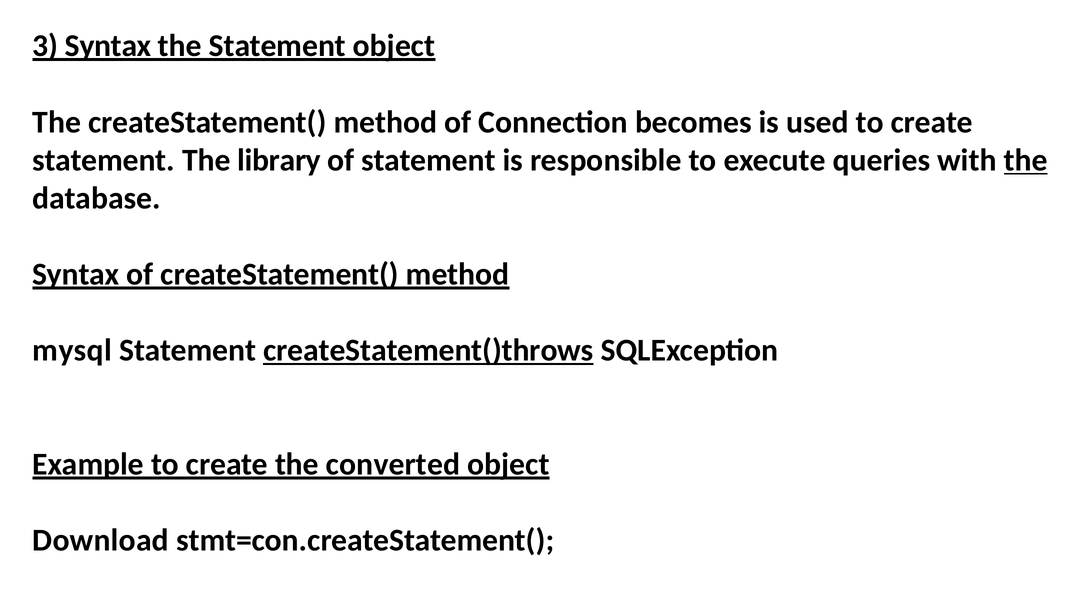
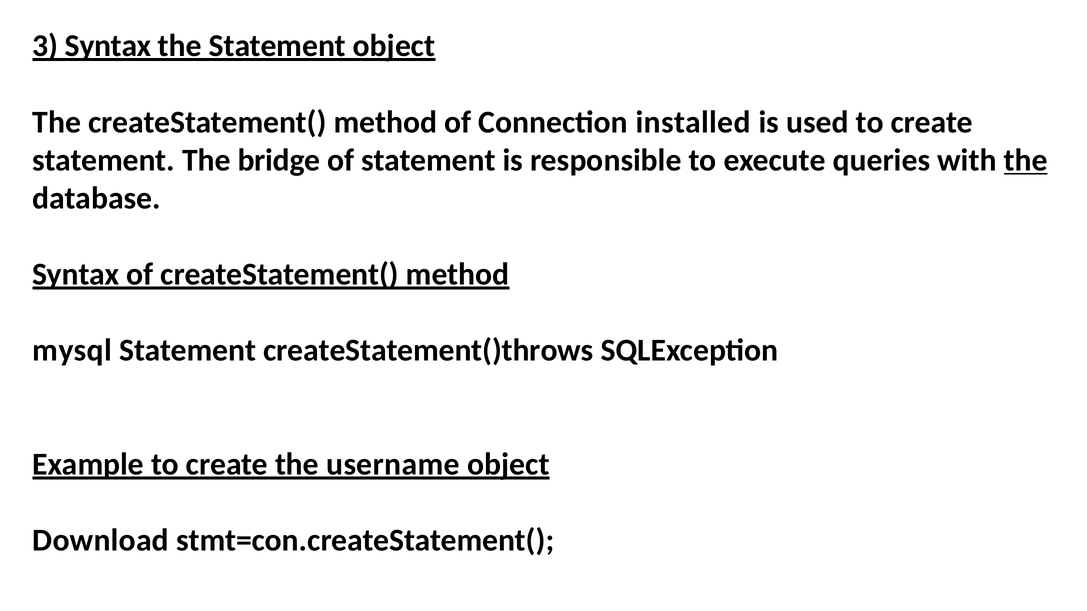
becomes: becomes -> installed
library: library -> bridge
createStatement()throws underline: present -> none
converted: converted -> username
